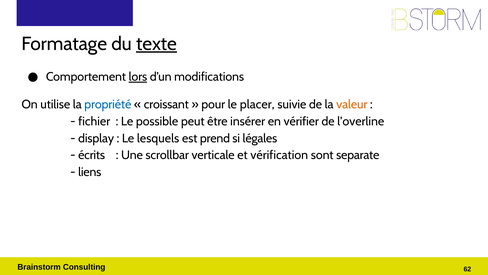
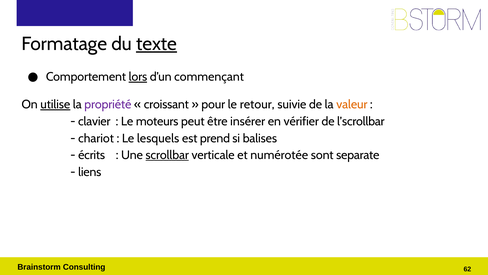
modifications: modifications -> commençant
utilise underline: none -> present
propriété colour: blue -> purple
placer: placer -> retour
fichier: fichier -> clavier
possible: possible -> moteurs
l’overline: l’overline -> l’scrollbar
display: display -> chariot
légales: légales -> balises
scrollbar underline: none -> present
vérification: vérification -> numérotée
